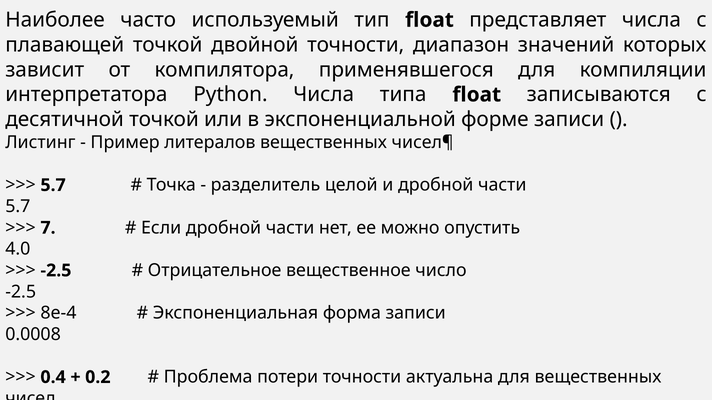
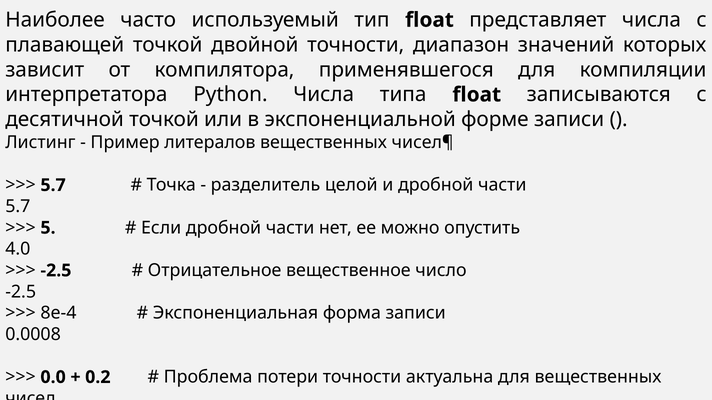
7: 7 -> 5
0.4: 0.4 -> 0.0
